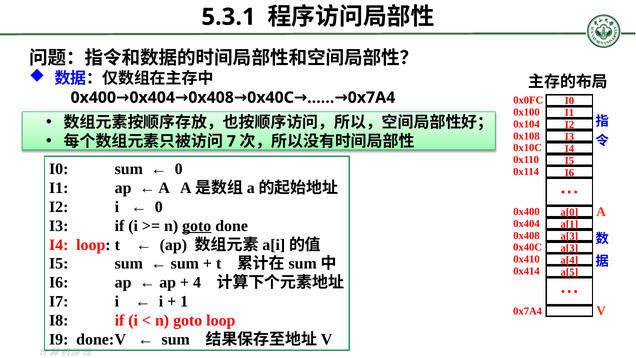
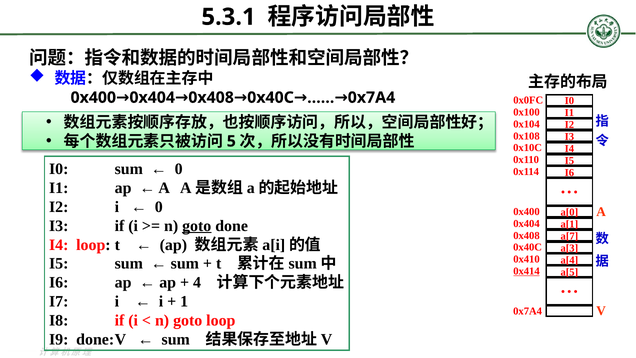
7: 7 -> 5
a[3 at (569, 236): a[3 -> a[7
0x414 underline: none -> present
